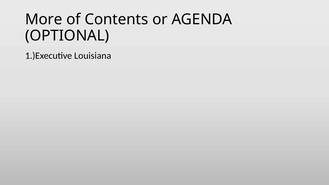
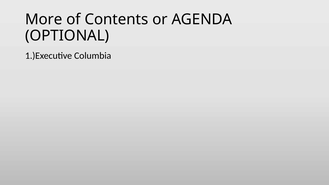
Louisiana: Louisiana -> Columbia
